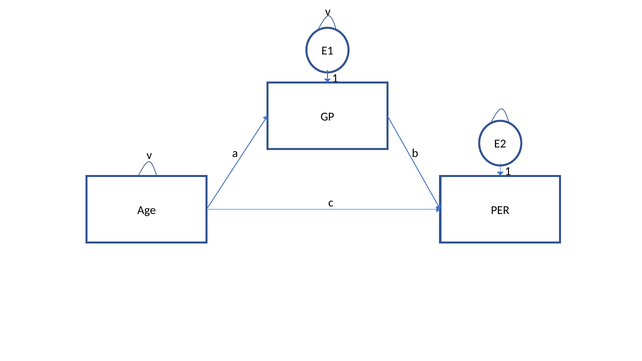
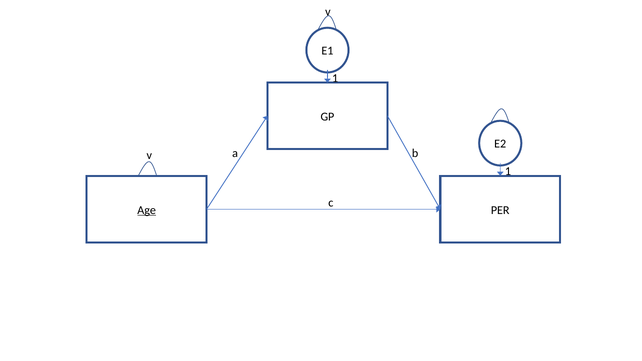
Age underline: none -> present
